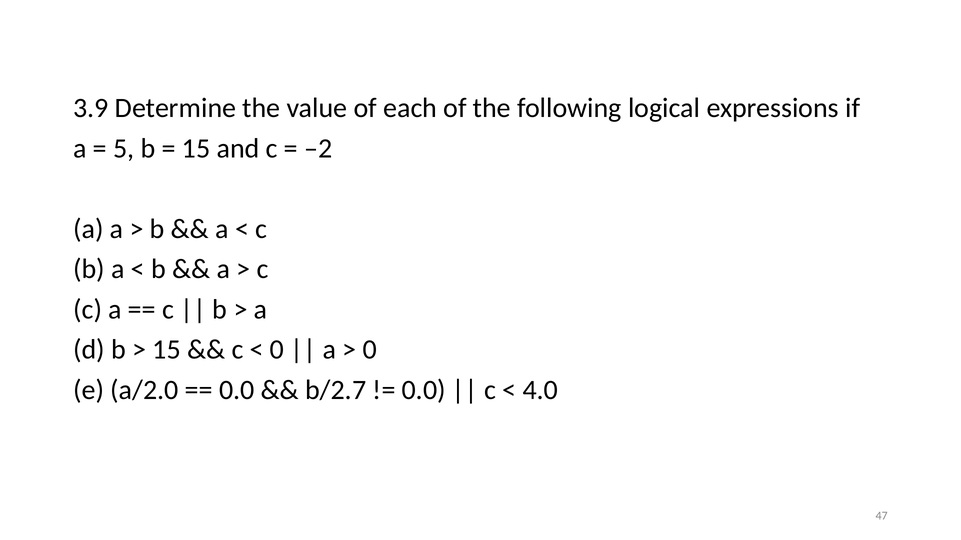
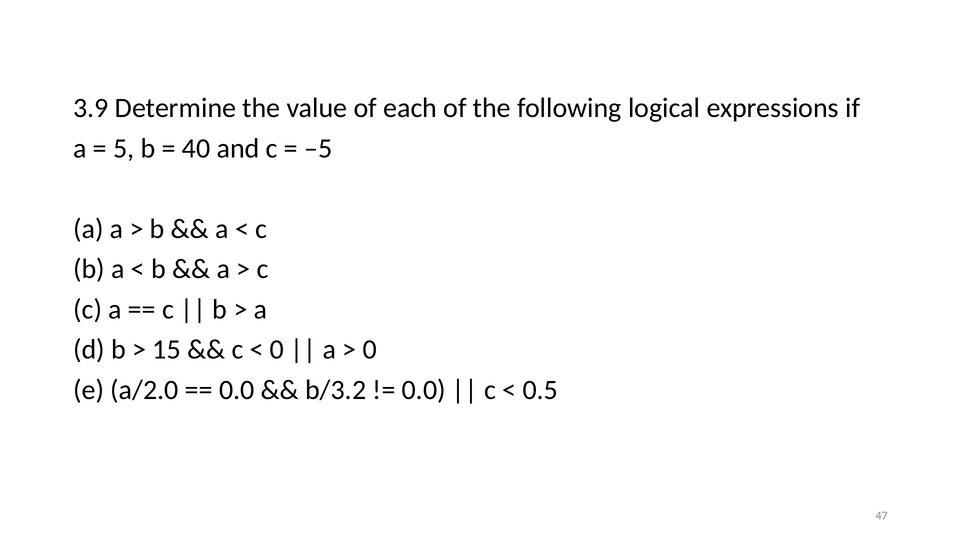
15 at (196, 148): 15 -> 40
–2: –2 -> –5
b/2.7: b/2.7 -> b/3.2
4.0: 4.0 -> 0.5
